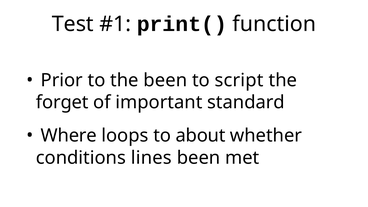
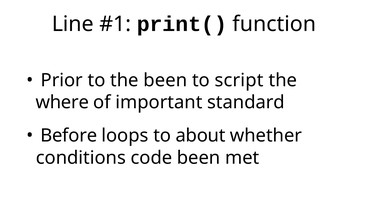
Test: Test -> Line
forget: forget -> where
Where: Where -> Before
lines: lines -> code
